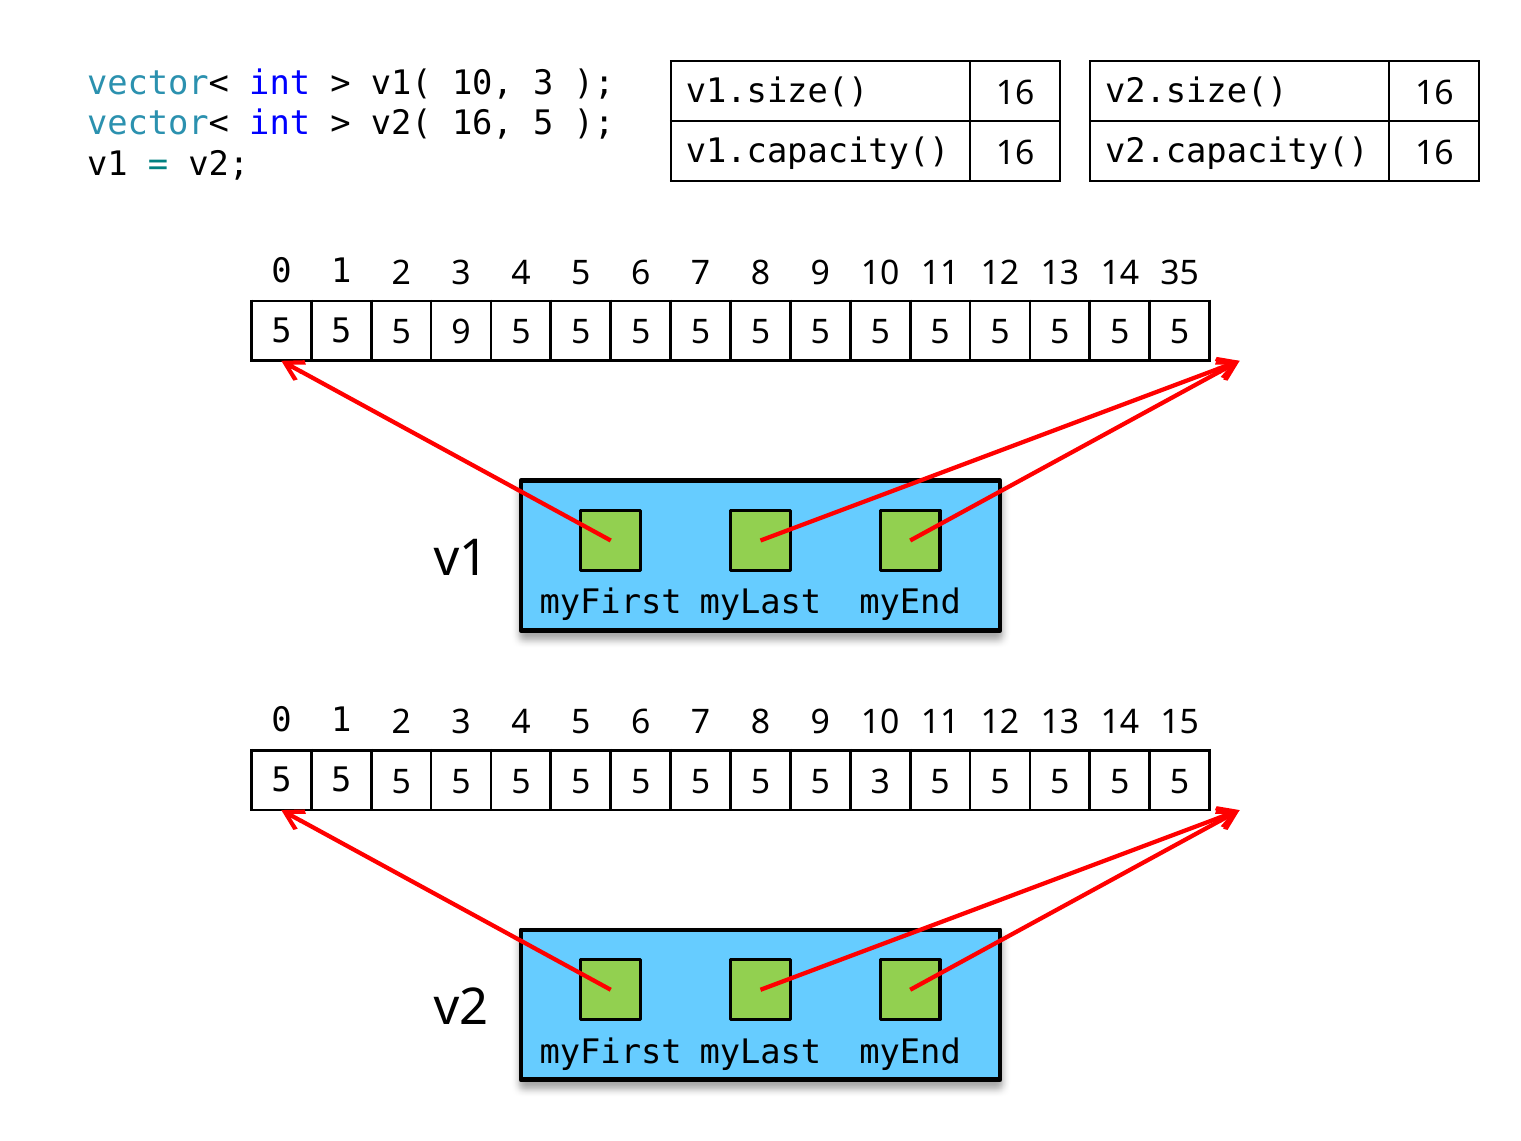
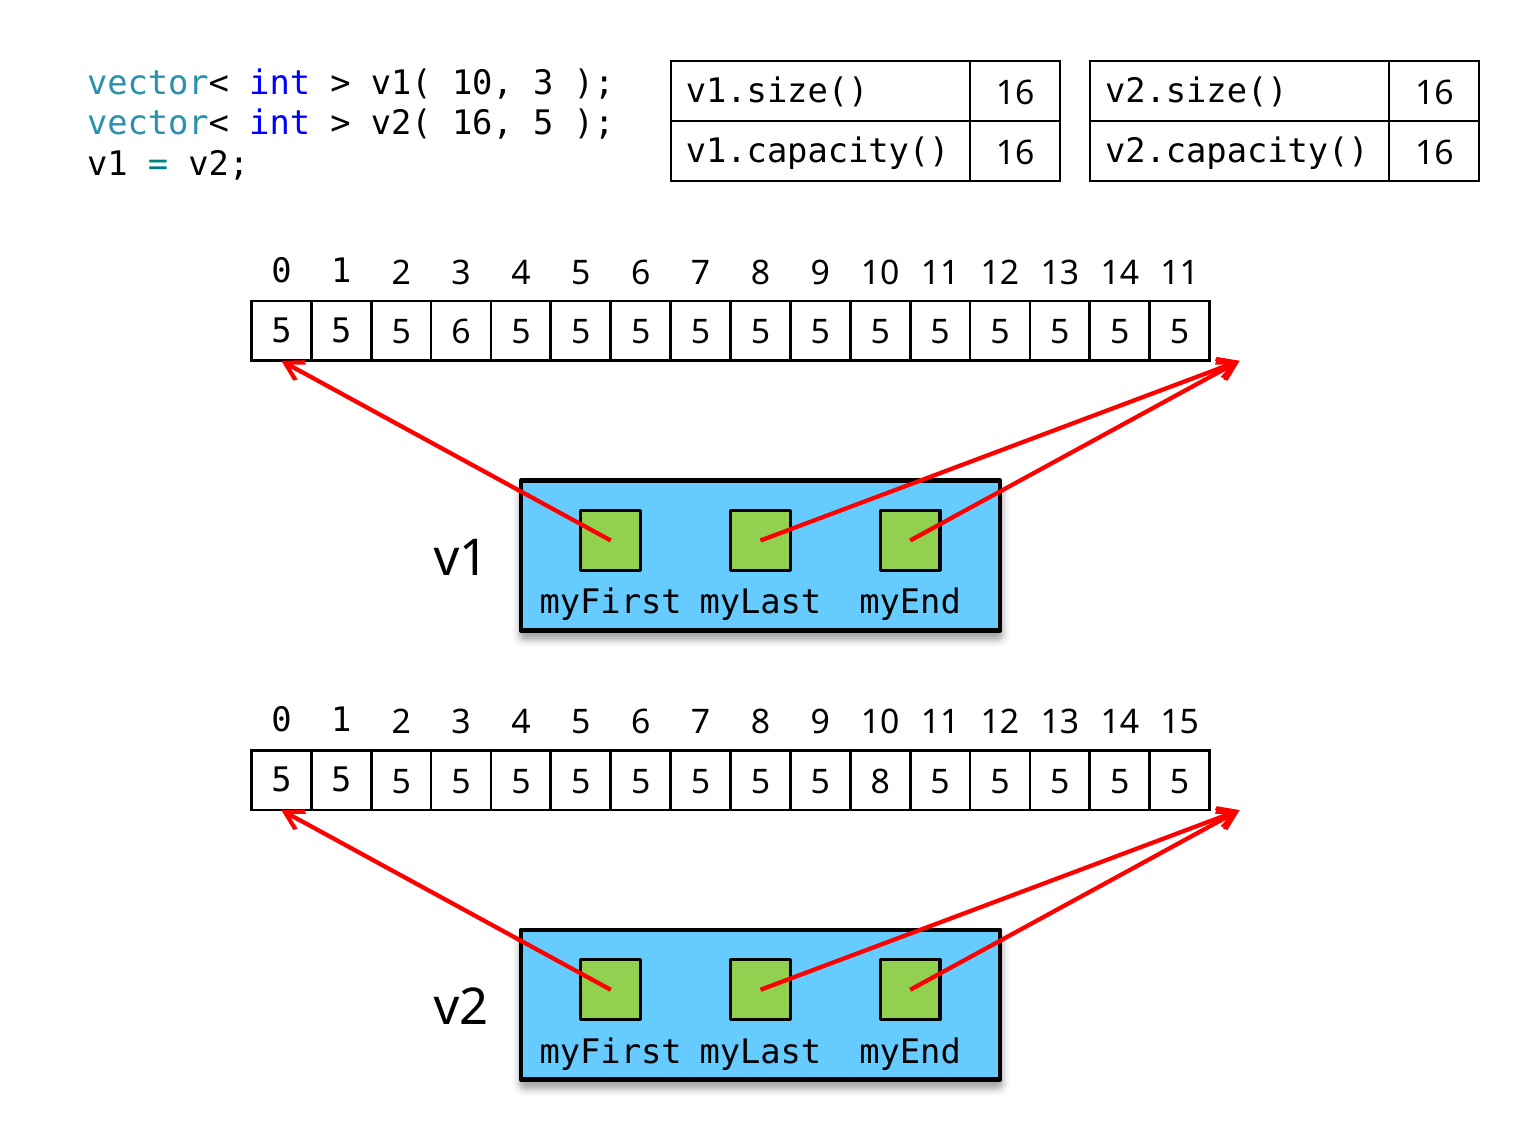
14 35: 35 -> 11
5 5 9: 9 -> 6
5 3: 3 -> 8
